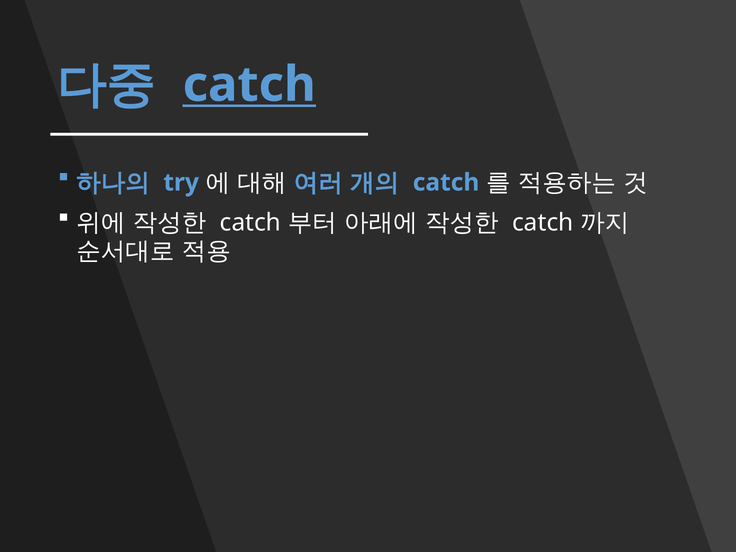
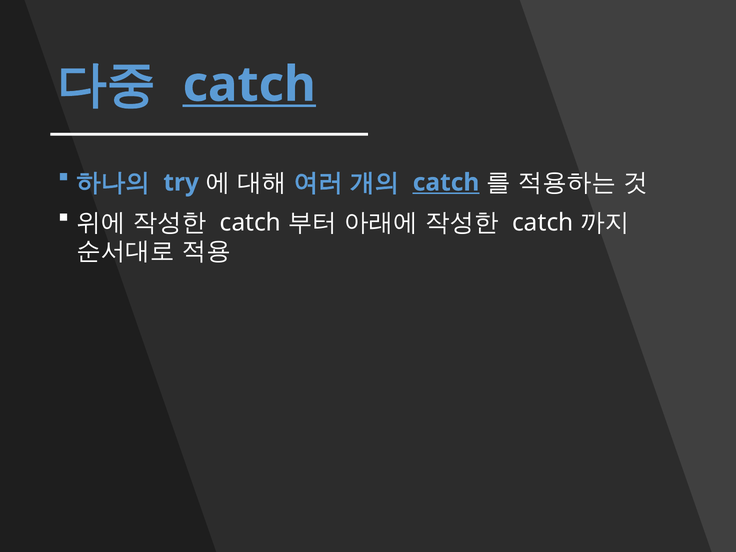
catch at (446, 182) underline: none -> present
